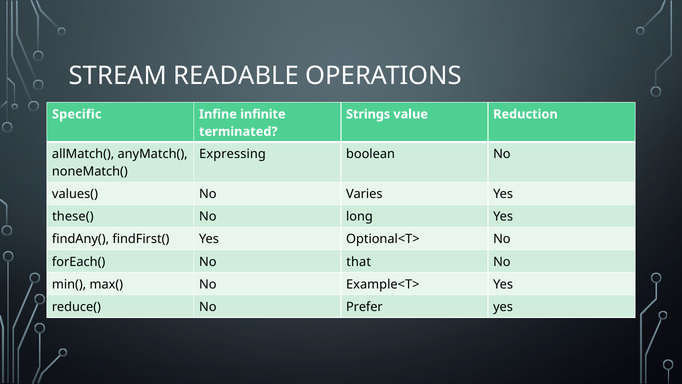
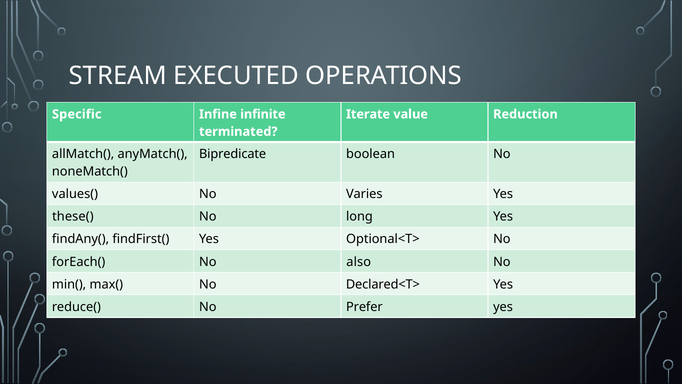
READABLE: READABLE -> EXECUTED
Strings: Strings -> Iterate
Expressing: Expressing -> Bipredicate
that: that -> also
Example<T>: Example<T> -> Declared<T>
